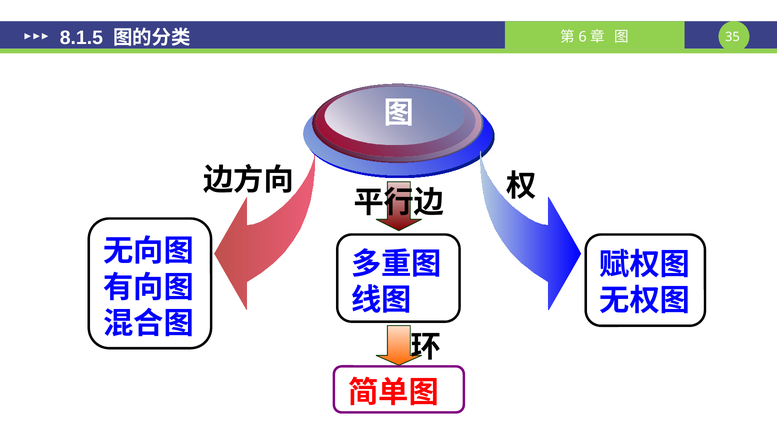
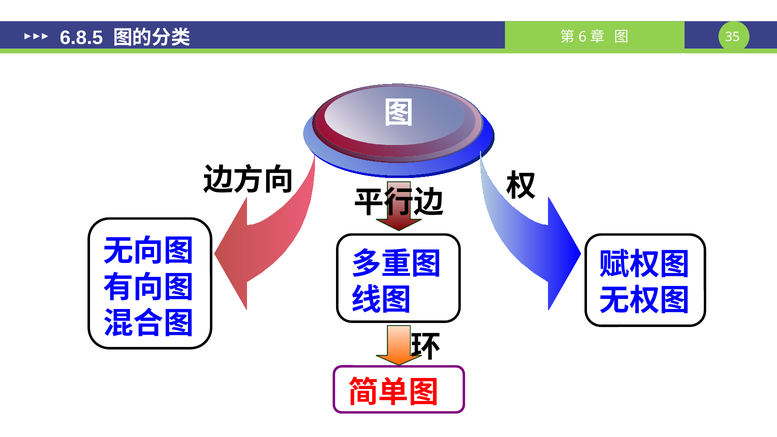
8.1.5: 8.1.5 -> 6.8.5
